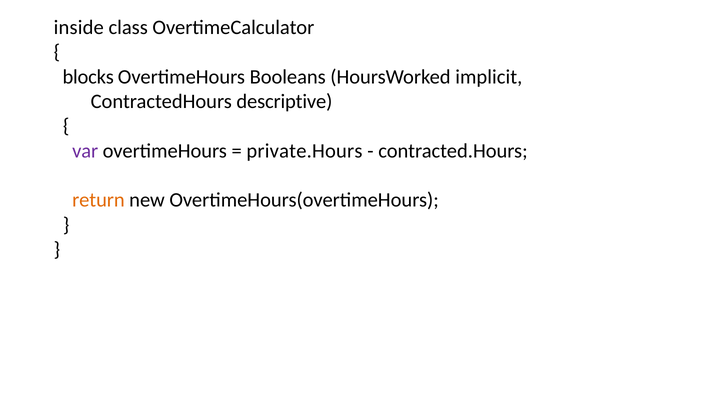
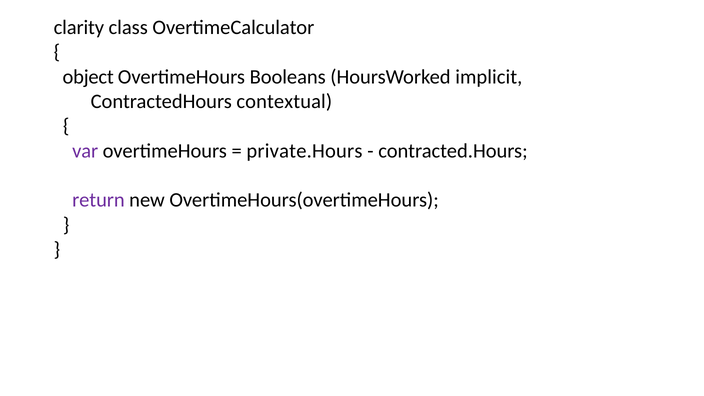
inside: inside -> clarity
blocks: blocks -> object
descriptive: descriptive -> contextual
return colour: orange -> purple
